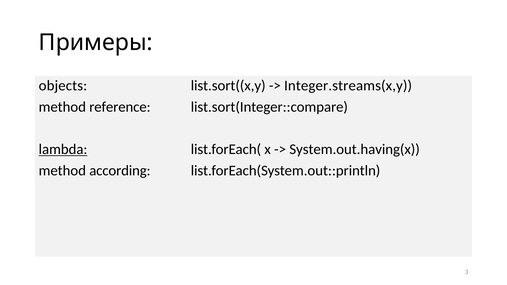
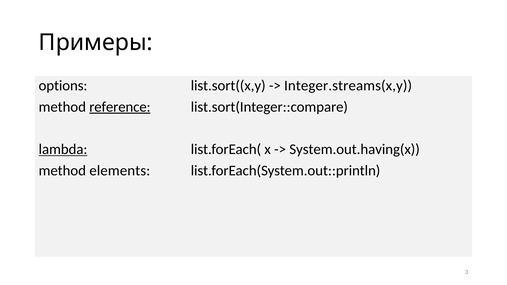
objects: objects -> options
reference underline: none -> present
according: according -> elements
